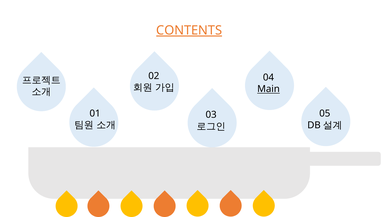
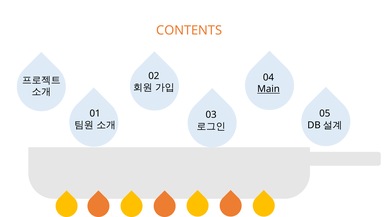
CONTENTS underline: present -> none
